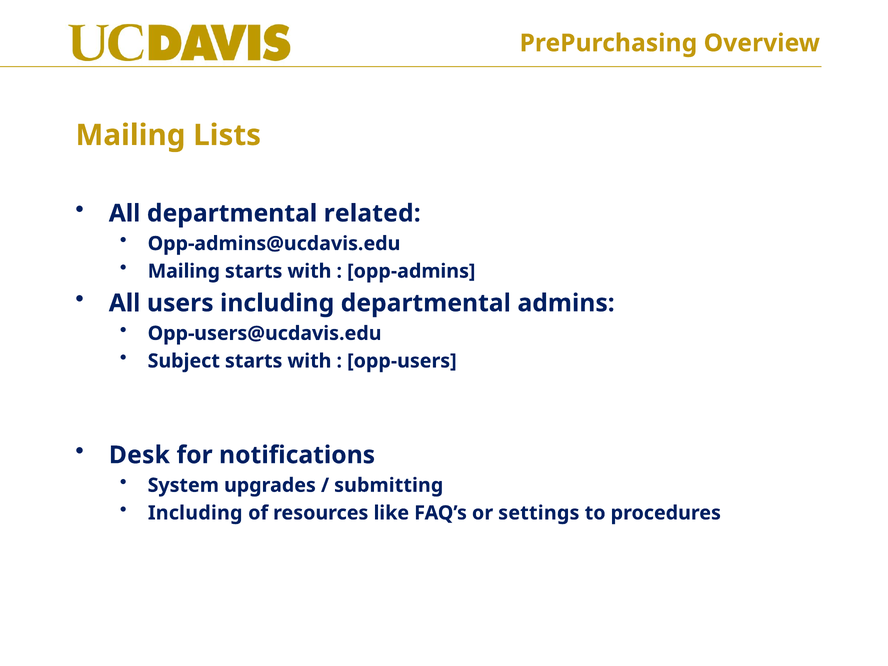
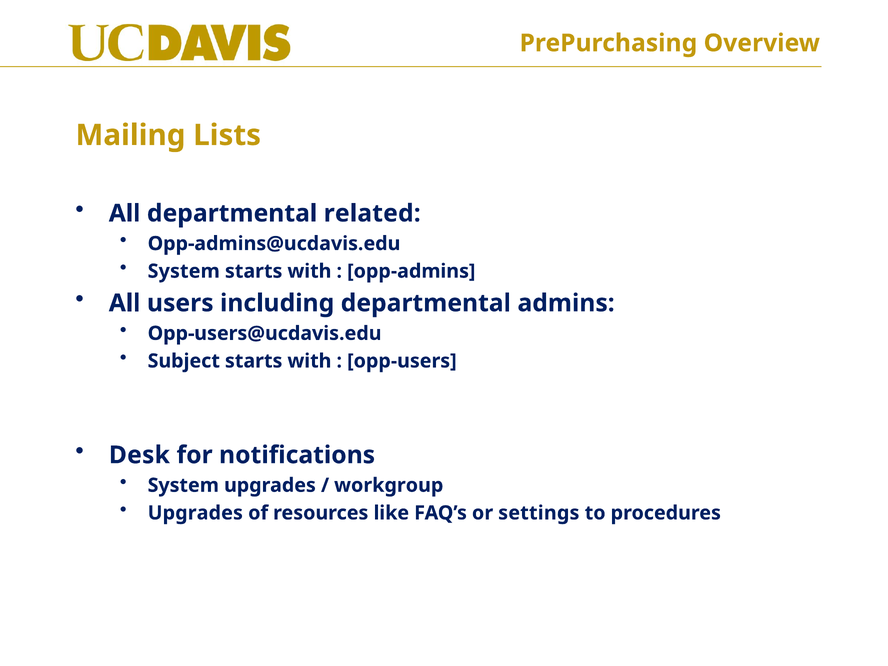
Mailing at (184, 271): Mailing -> System
submitting: submitting -> workgroup
Including at (195, 513): Including -> Upgrades
